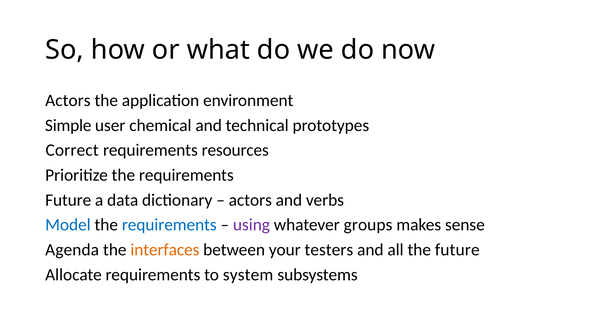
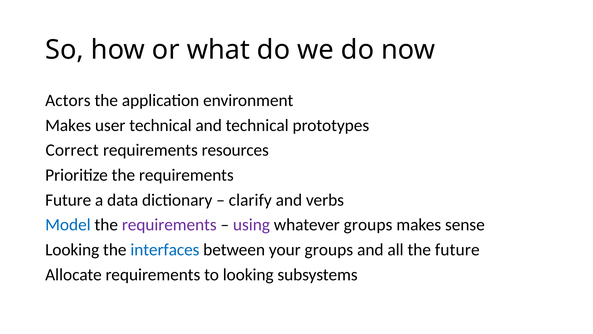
Simple at (68, 125): Simple -> Makes
user chemical: chemical -> technical
actors at (250, 200): actors -> clarify
requirements at (169, 225) colour: blue -> purple
Agenda at (72, 249): Agenda -> Looking
interfaces colour: orange -> blue
your testers: testers -> groups
to system: system -> looking
